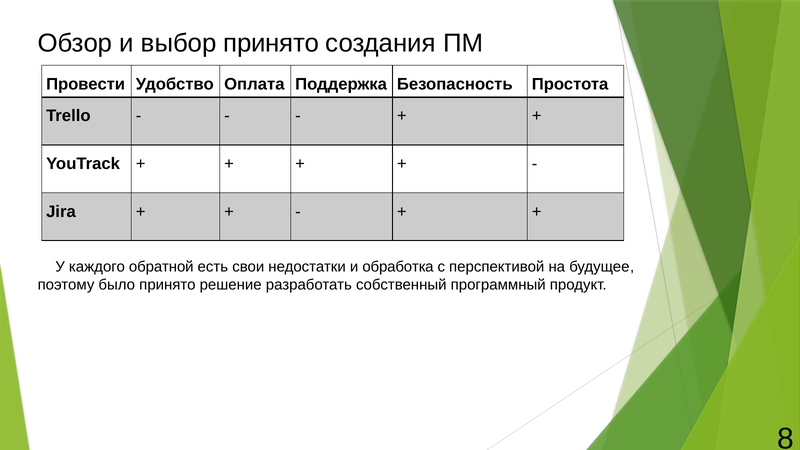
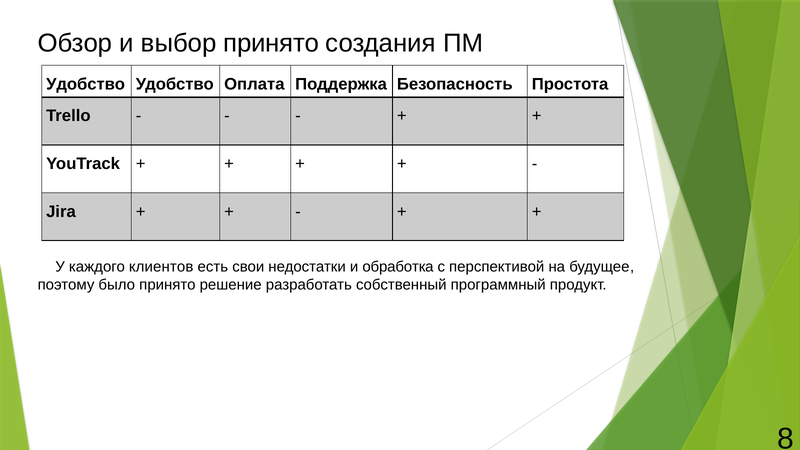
Провести at (86, 84): Провести -> Удобство
обратной: обратной -> клиентов
